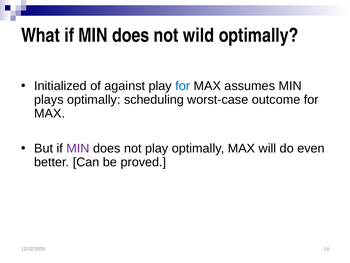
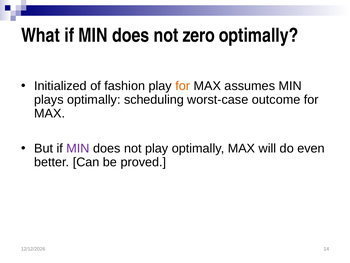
wild: wild -> zero
against: against -> fashion
for at (183, 86) colour: blue -> orange
